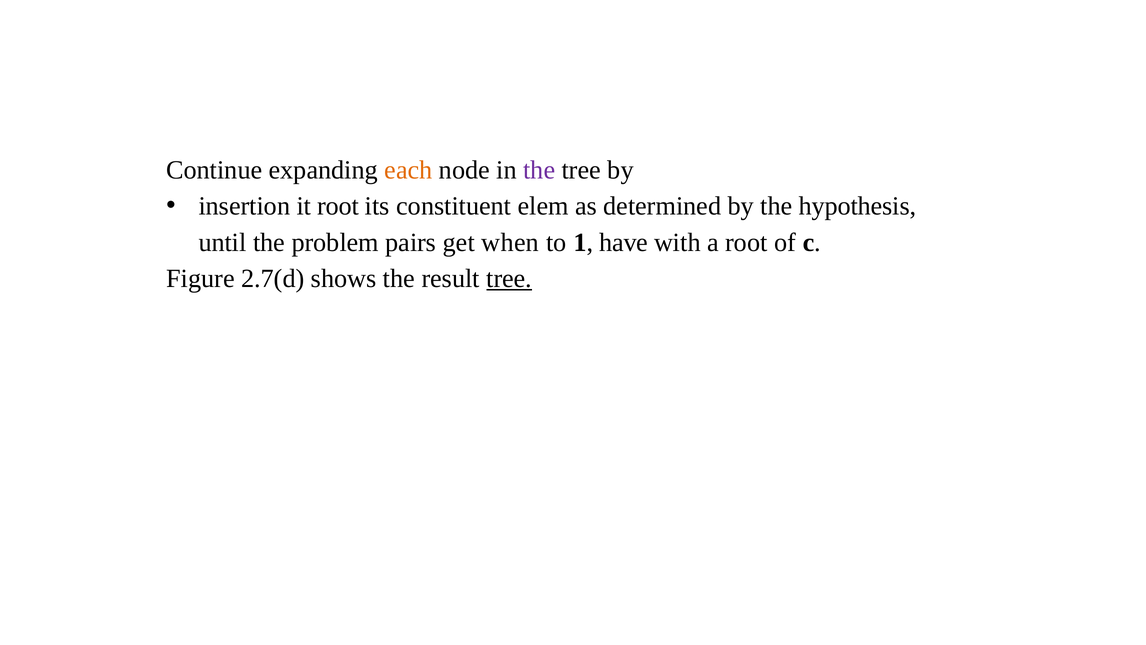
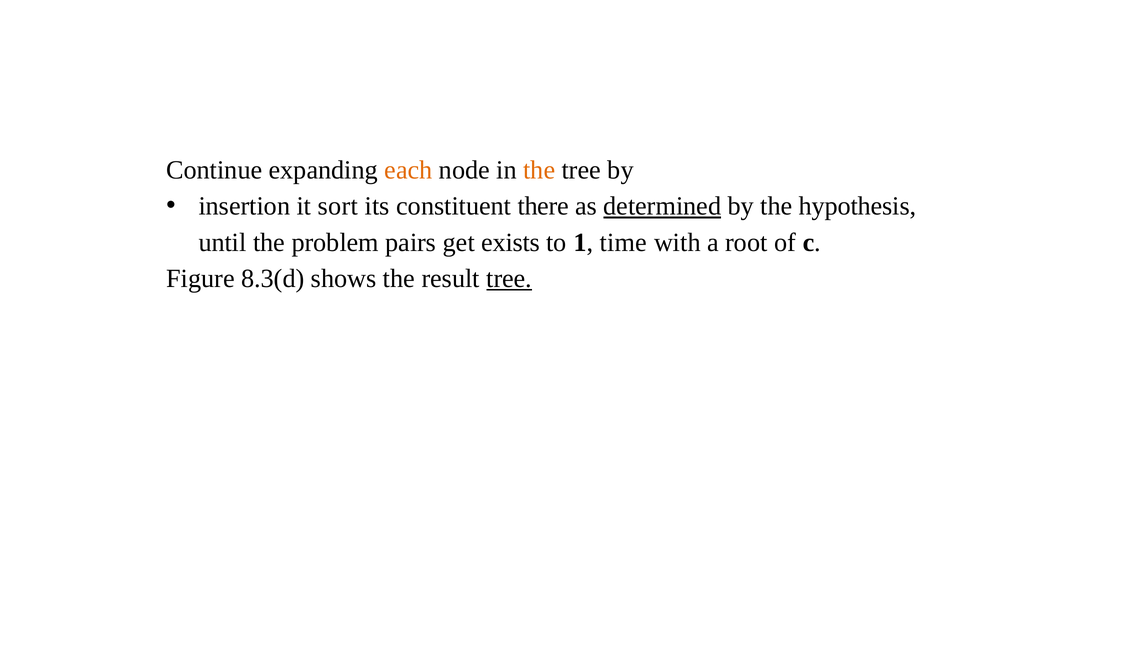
the at (539, 170) colour: purple -> orange
it root: root -> sort
elem: elem -> there
determined underline: none -> present
when: when -> exists
have: have -> time
2.7(d: 2.7(d -> 8.3(d
